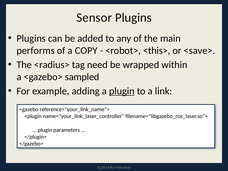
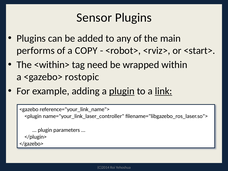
<this>: <this> -> <rviz>
<save>: <save> -> <start>
<radius>: <radius> -> <within>
sampled: sampled -> rostopic
link underline: none -> present
